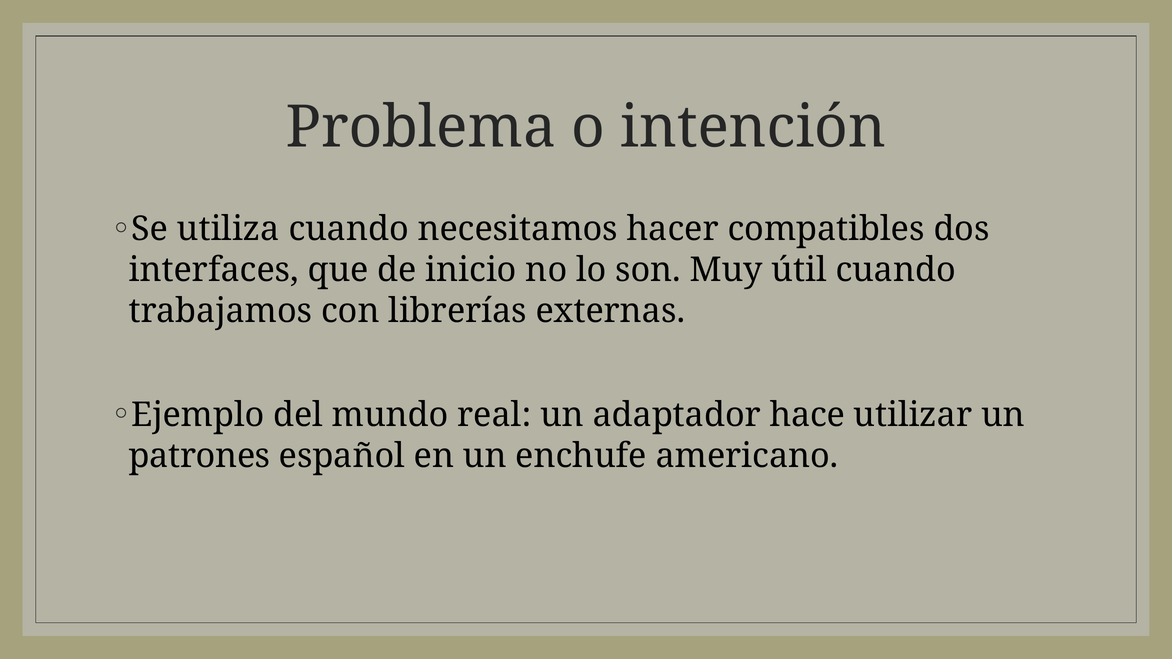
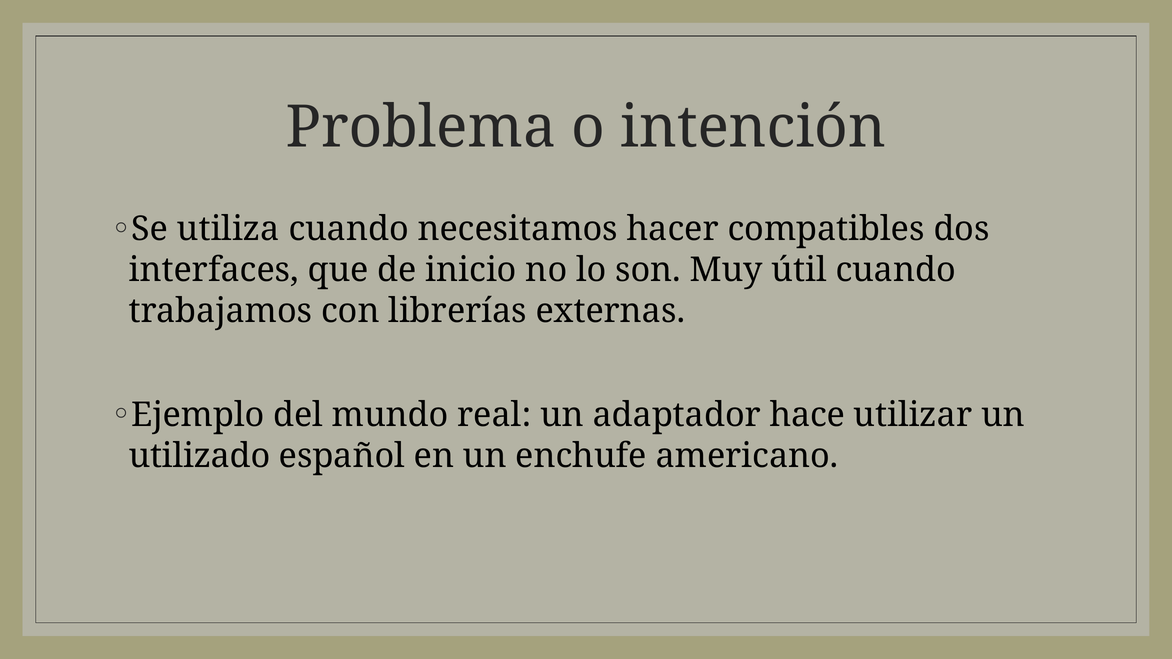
patrones: patrones -> utilizado
